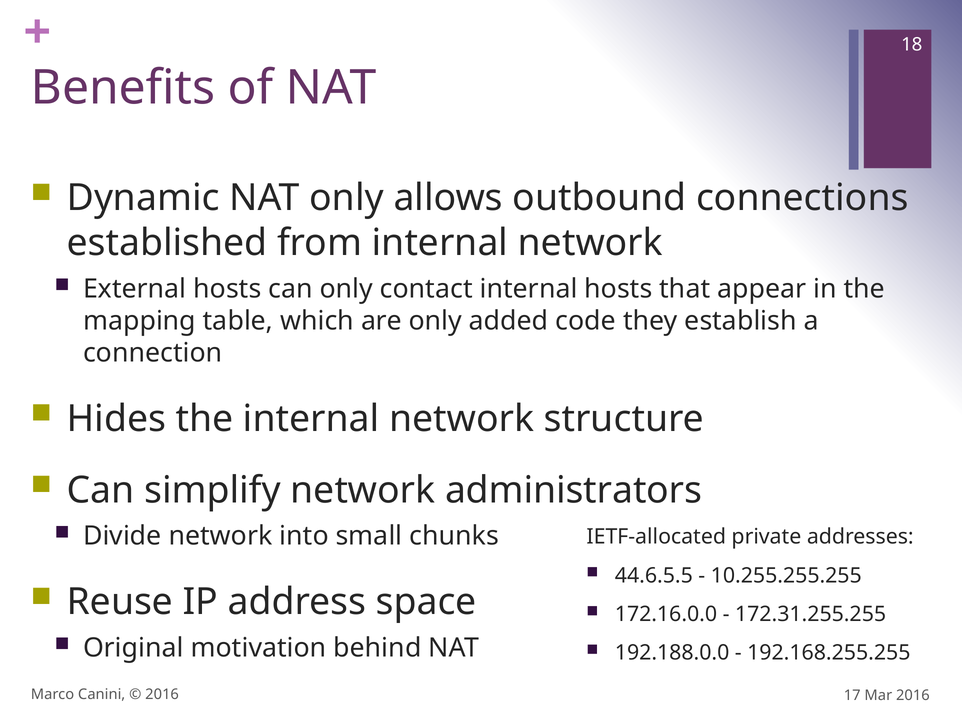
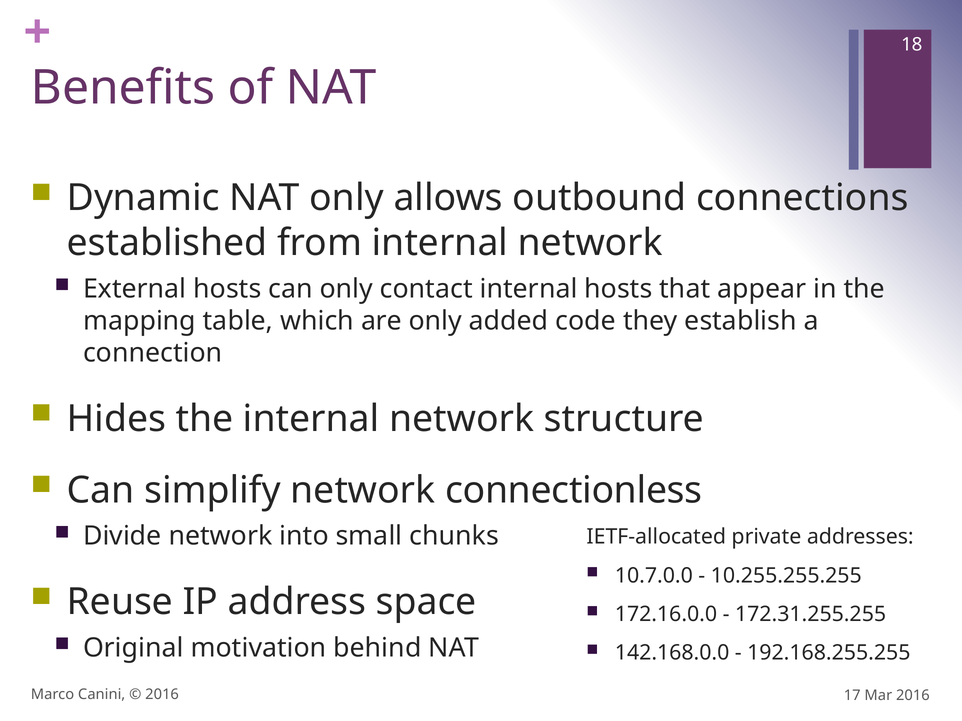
administrators: administrators -> connectionless
44.6.5.5: 44.6.5.5 -> 10.7.0.0
192.188.0.0: 192.188.0.0 -> 142.168.0.0
